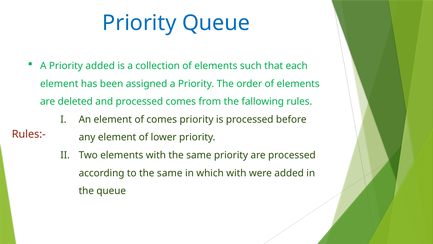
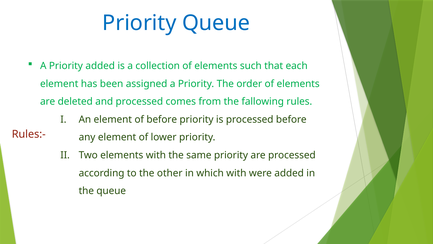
of comes: comes -> before
to the same: same -> other
